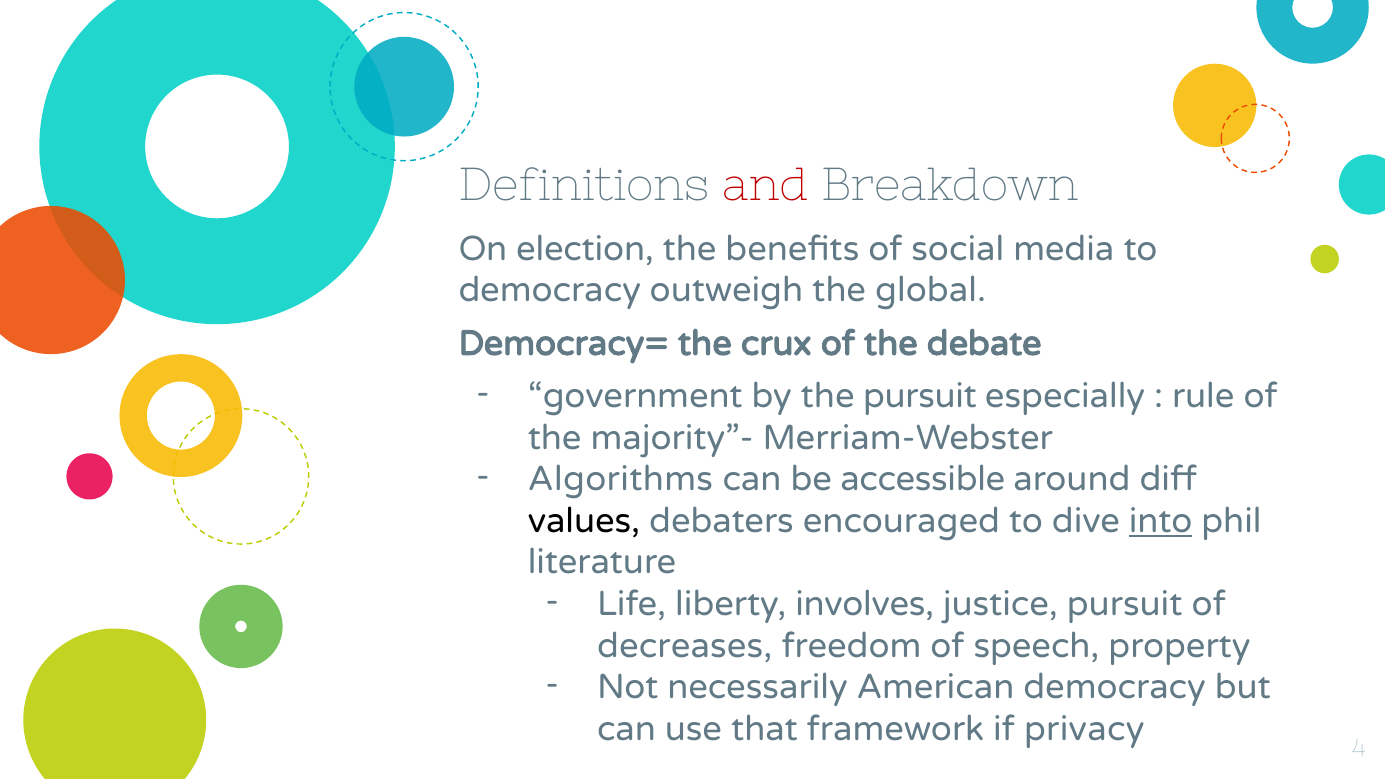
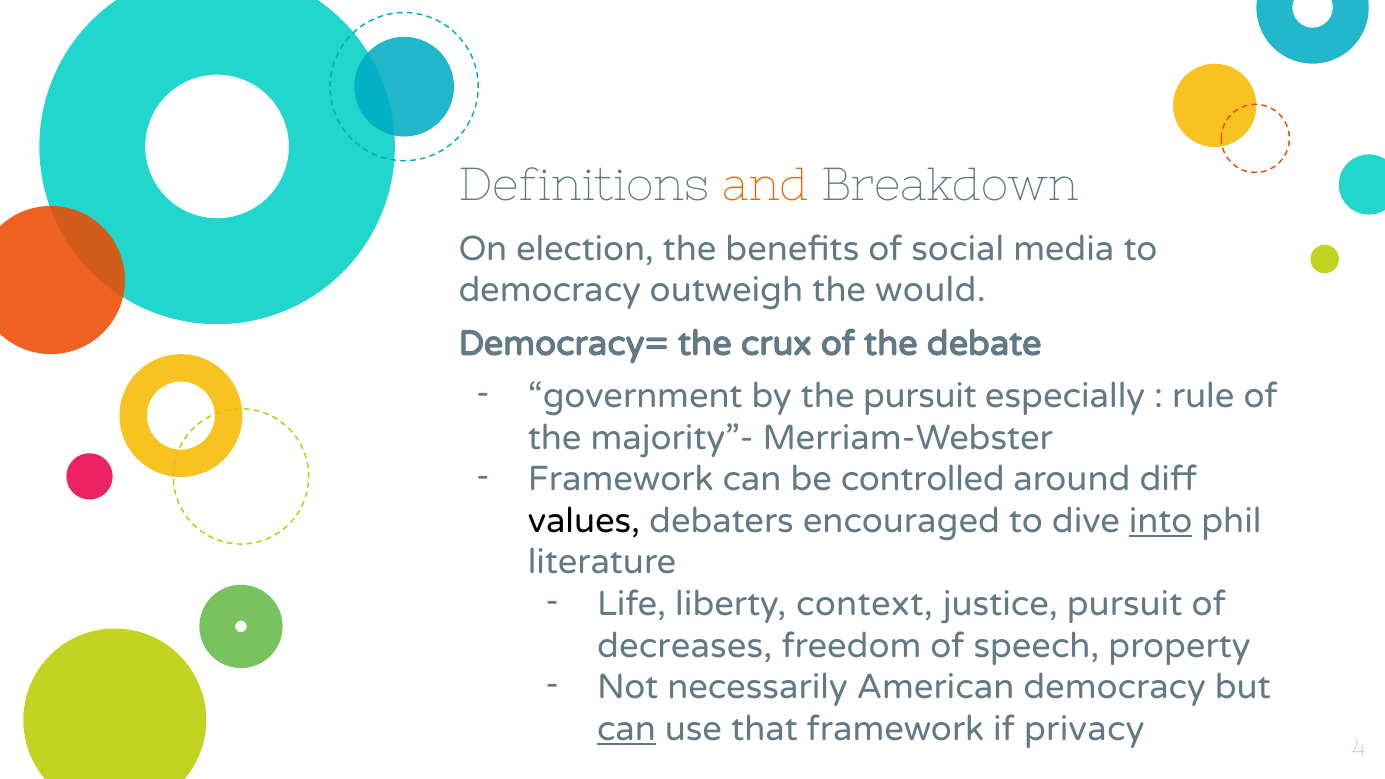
and colour: red -> orange
global: global -> would
Algorithms at (621, 480): Algorithms -> Framework
accessible: accessible -> controlled
involves: involves -> context
can at (626, 729) underline: none -> present
